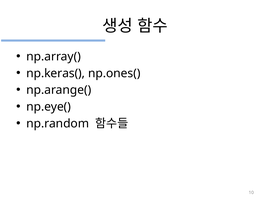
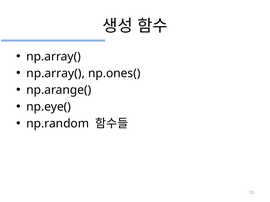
np.keras( at (56, 73): np.keras( -> np.array(
